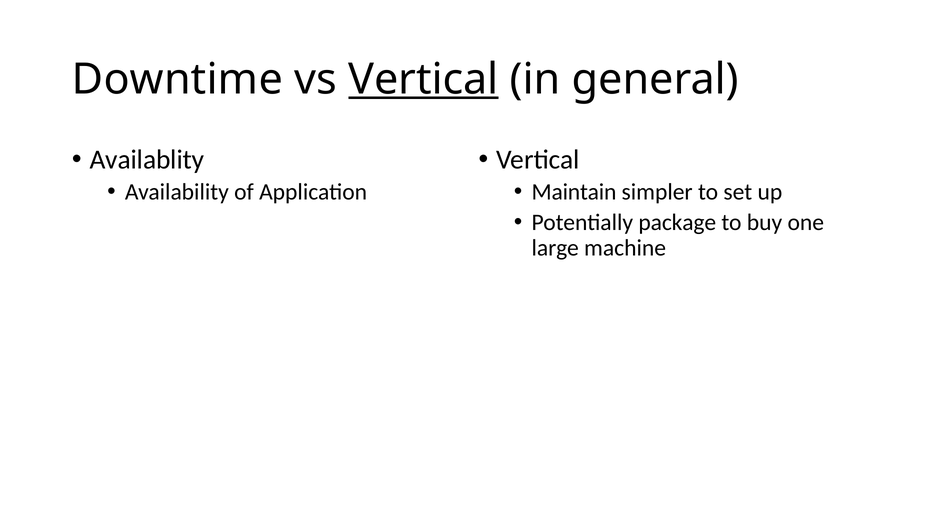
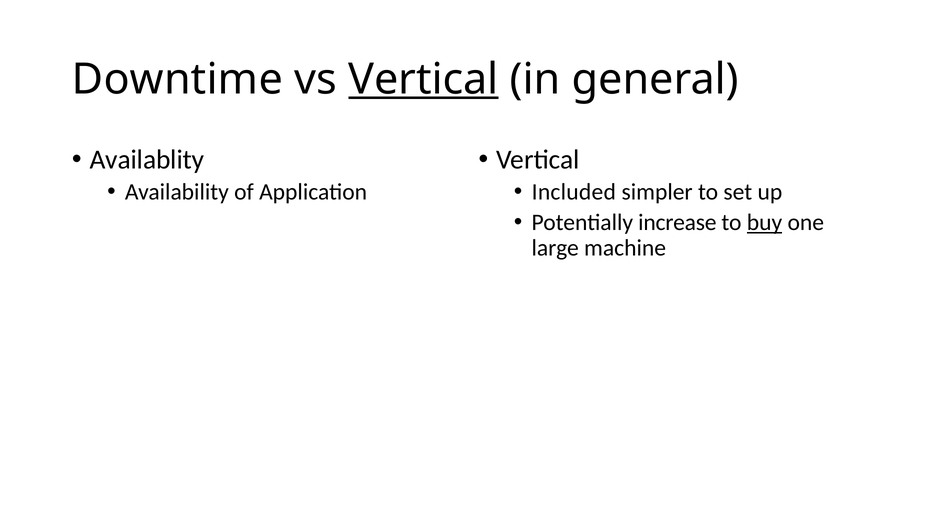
Maintain: Maintain -> Included
package: package -> increase
buy underline: none -> present
